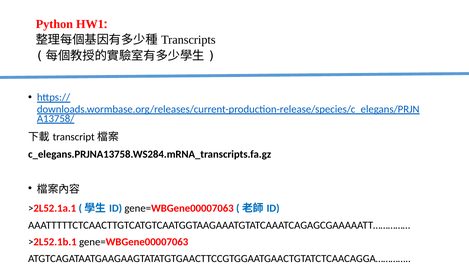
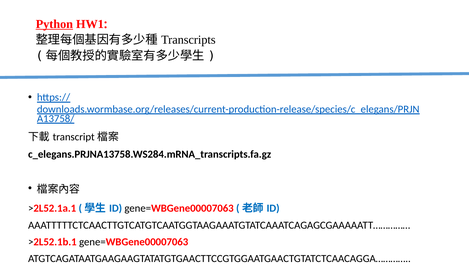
Python underline: none -> present
